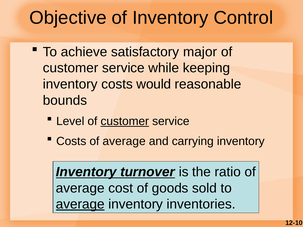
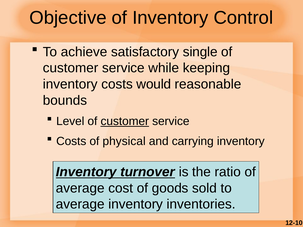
major: major -> single
Costs of average: average -> physical
average at (80, 204) underline: present -> none
